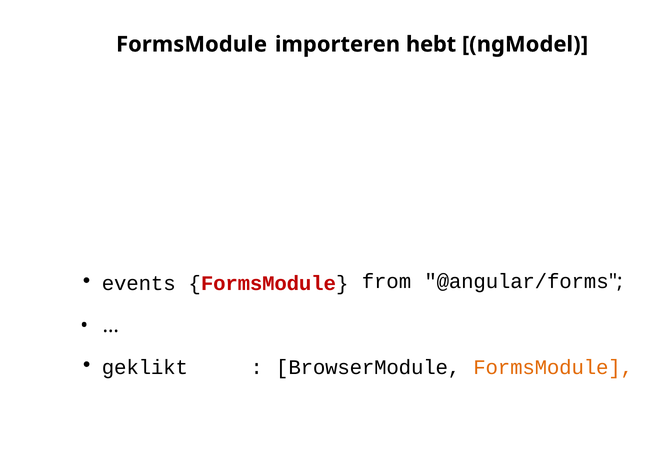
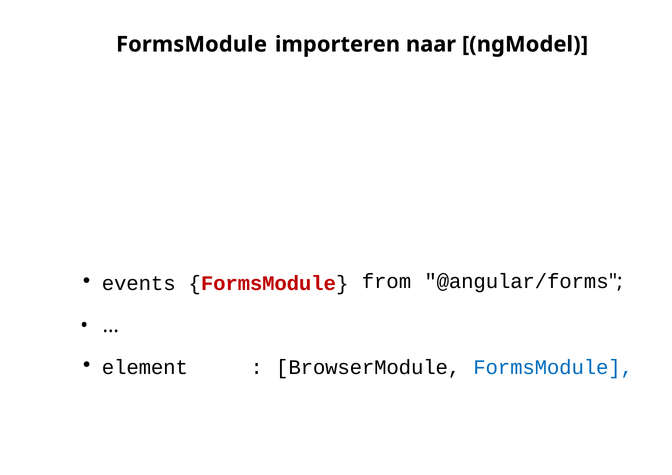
hebt: hebt -> naar
geklikt: geklikt -> element
FormsModule at (553, 368) colour: orange -> blue
